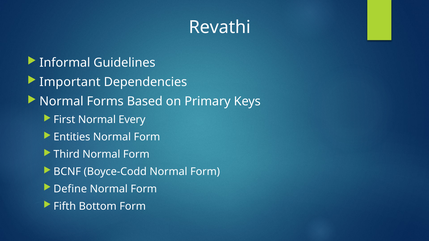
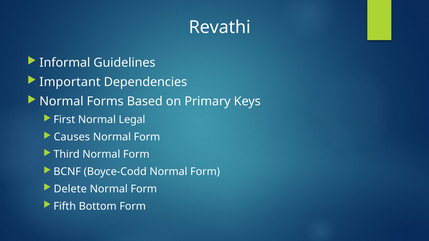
Every: Every -> Legal
Entities: Entities -> Causes
Define: Define -> Delete
